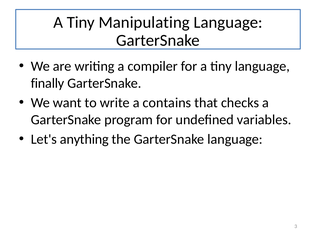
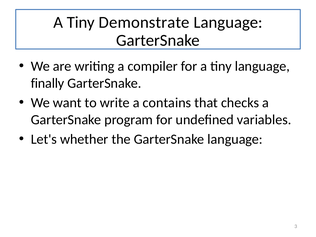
Manipulating: Manipulating -> Demonstrate
anything: anything -> whether
